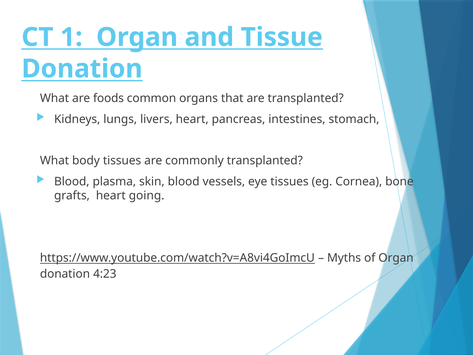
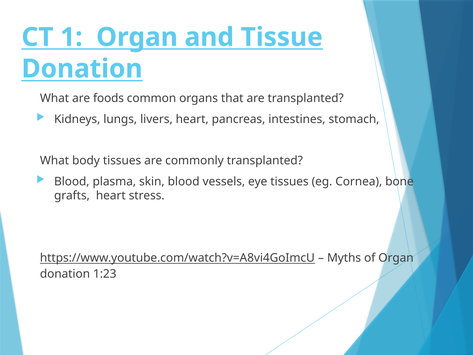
going: going -> stress
4:23: 4:23 -> 1:23
